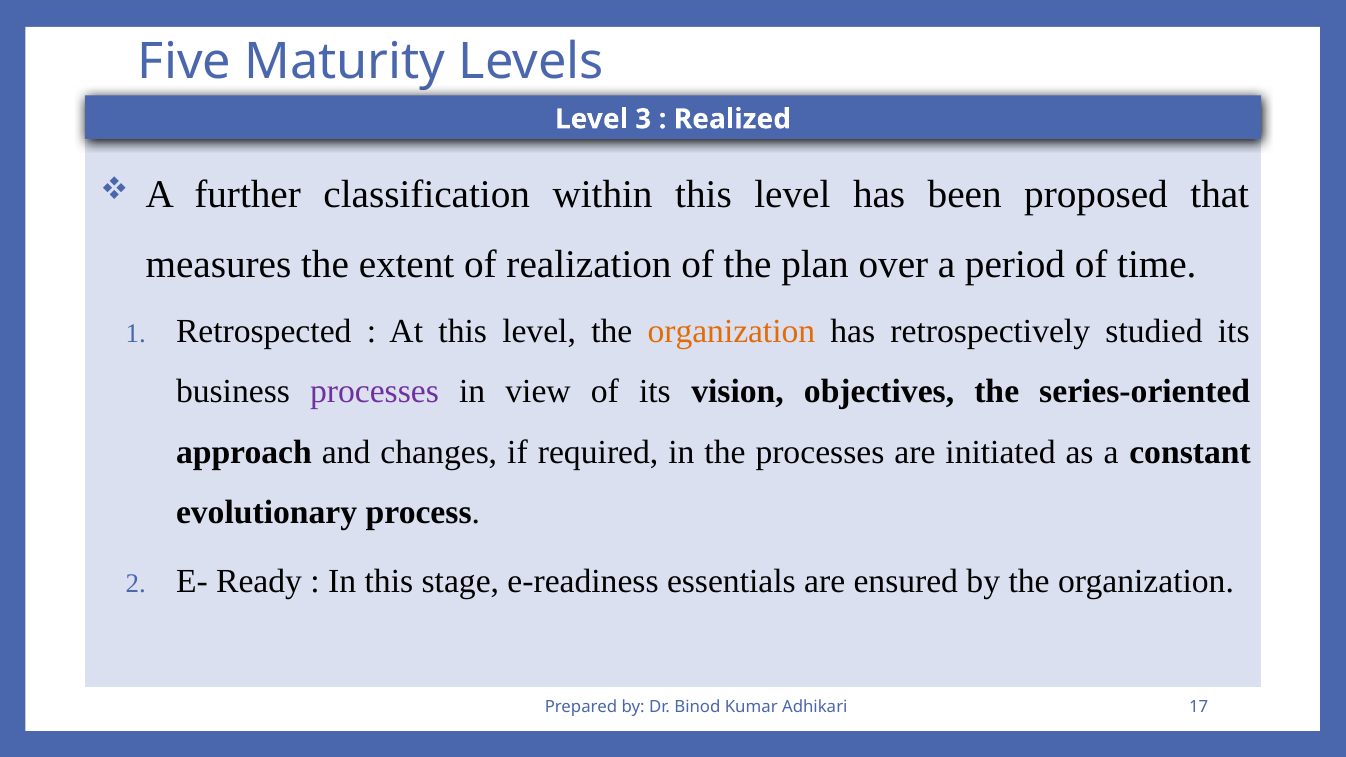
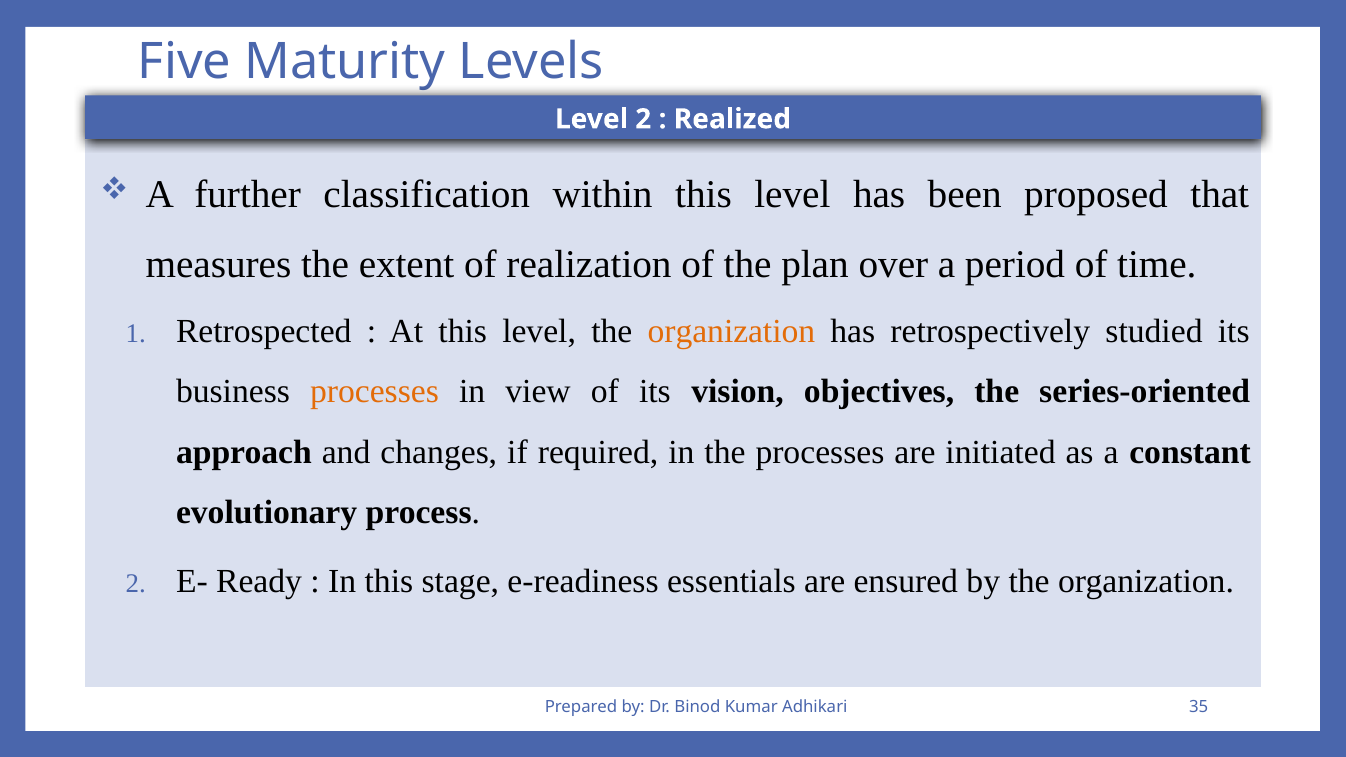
Level 3: 3 -> 2
processes at (374, 392) colour: purple -> orange
17: 17 -> 35
